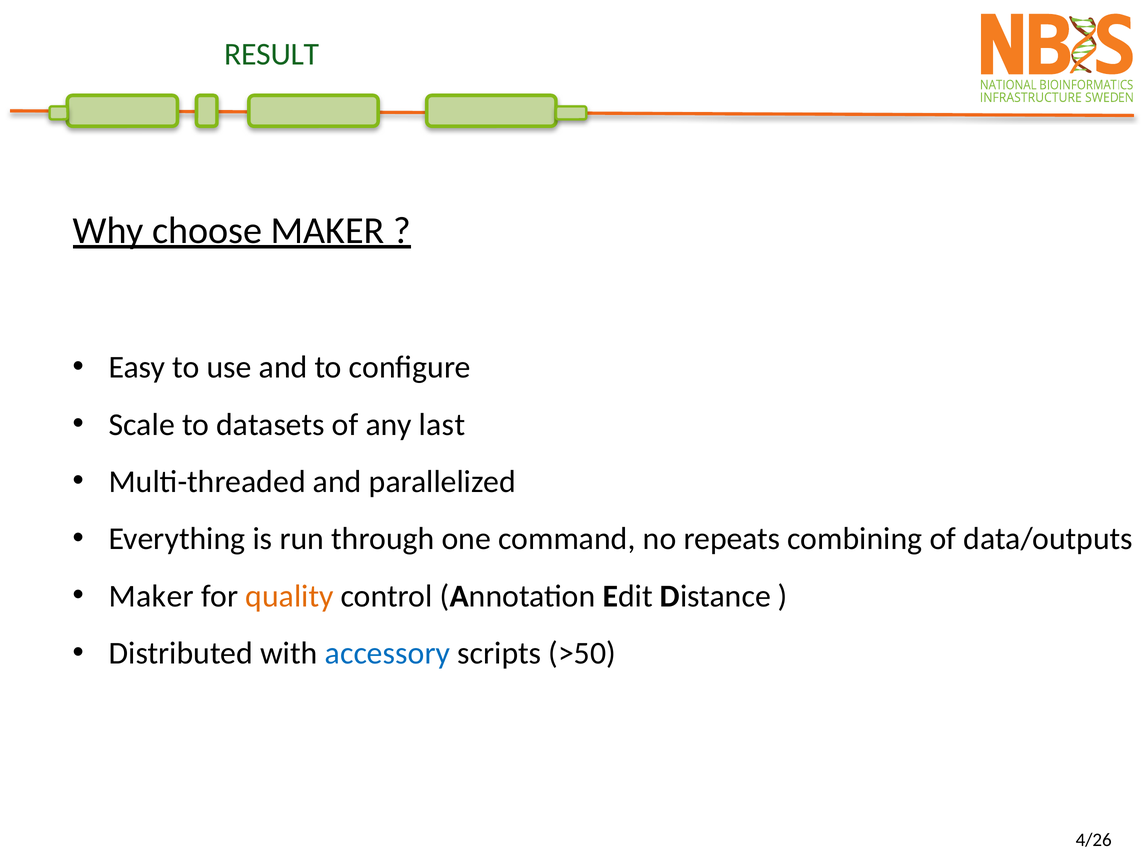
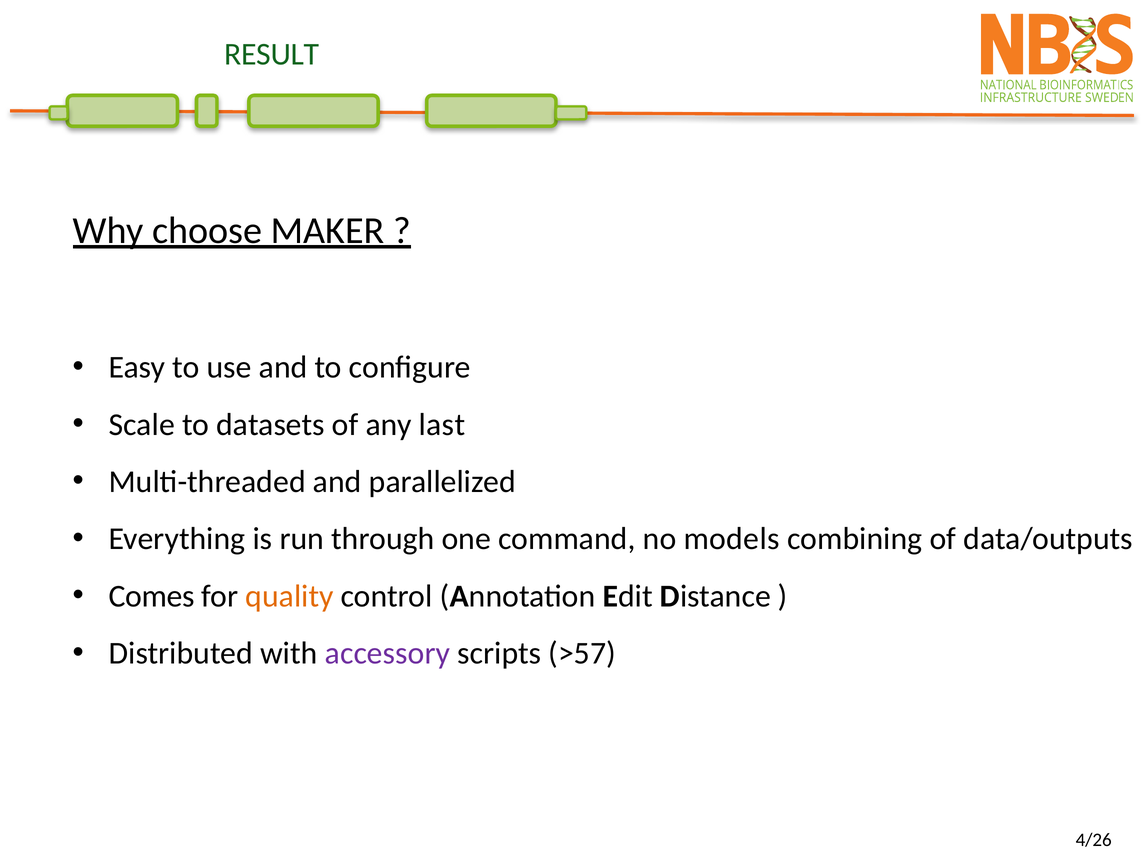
repeats: repeats -> models
Maker at (151, 596): Maker -> Comes
accessory colour: blue -> purple
>50: >50 -> >57
